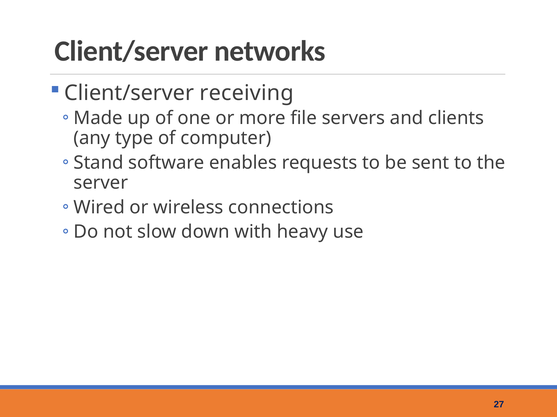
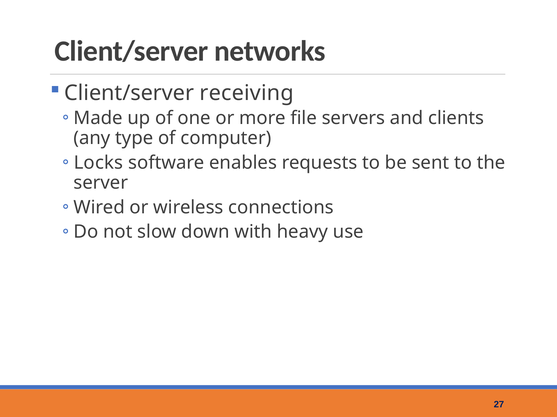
Stand: Stand -> Locks
